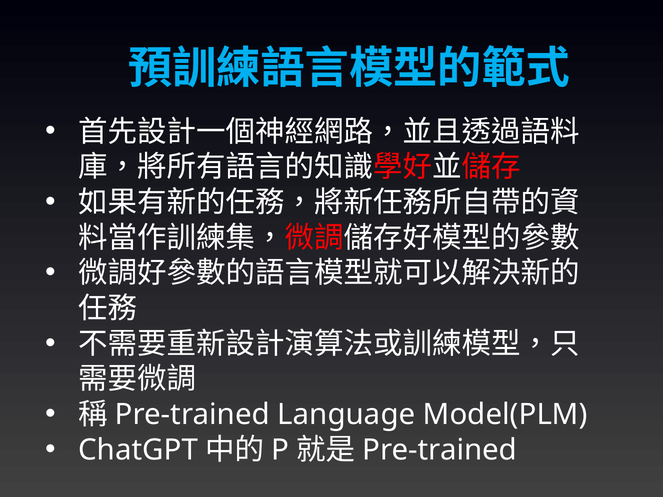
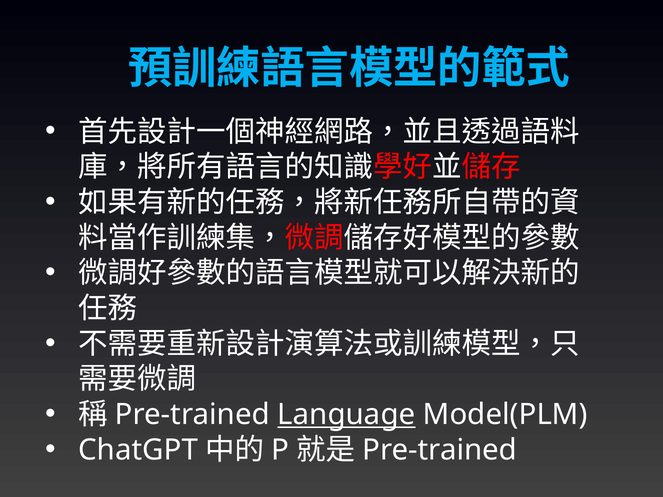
Language underline: none -> present
